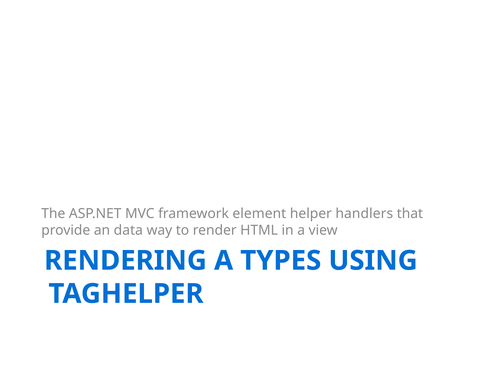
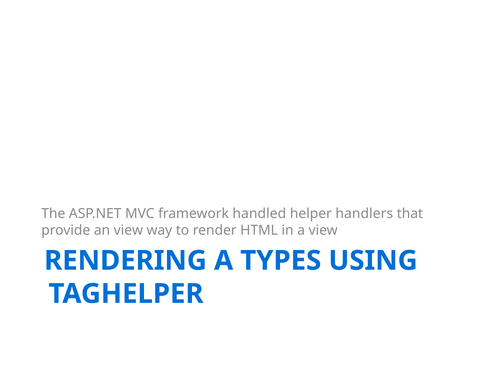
element: element -> handled
an data: data -> view
